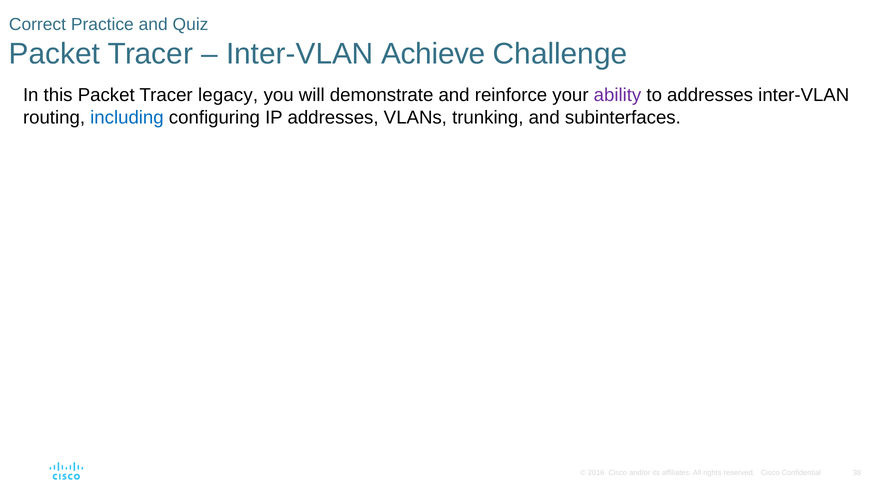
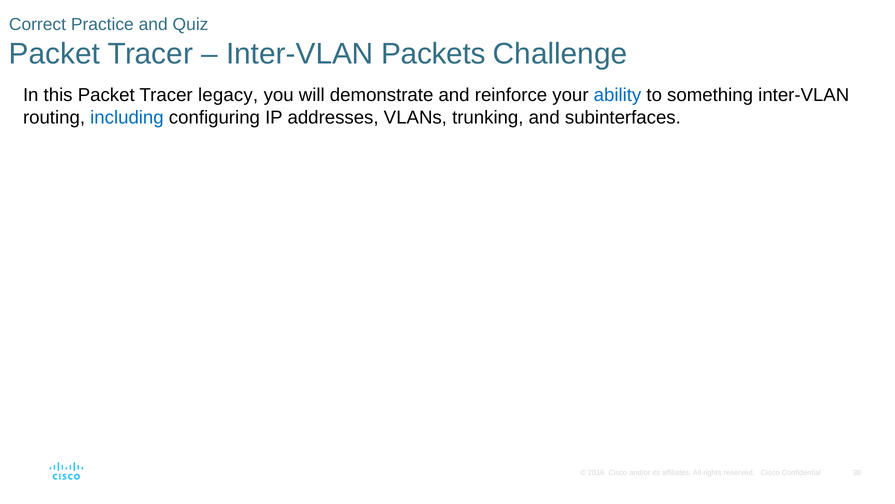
Achieve: Achieve -> Packets
ability colour: purple -> blue
to addresses: addresses -> something
